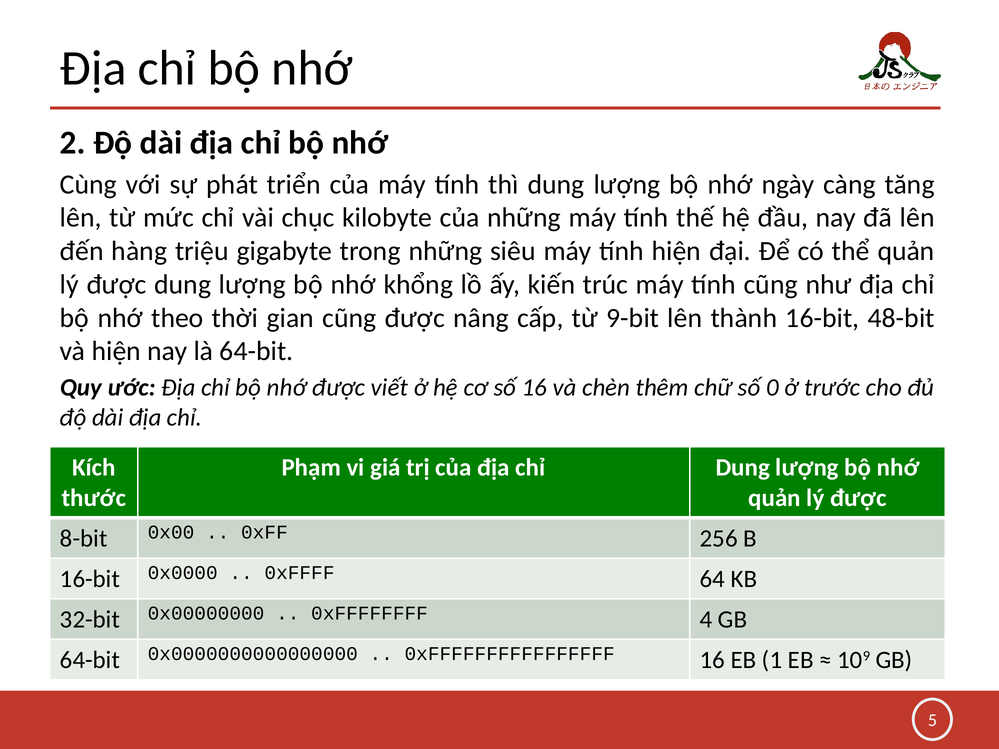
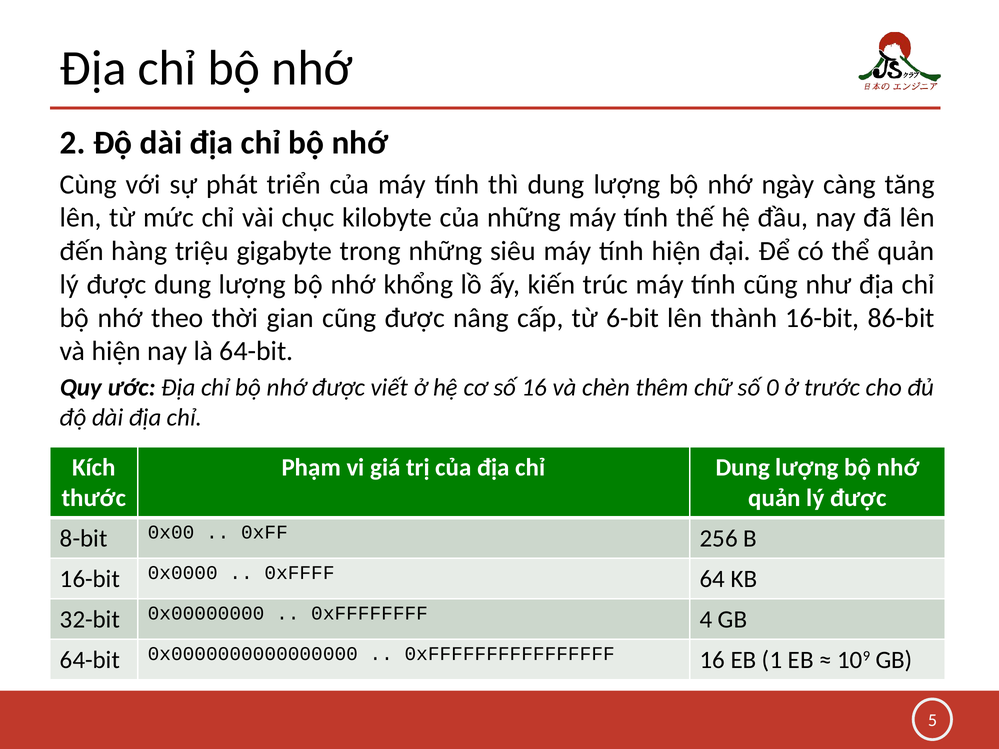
9-bit: 9-bit -> 6-bit
48-bit: 48-bit -> 86-bit
